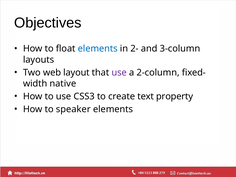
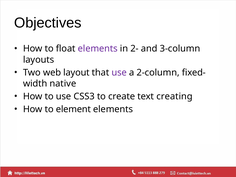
elements at (98, 49) colour: blue -> purple
property: property -> creating
speaker: speaker -> element
